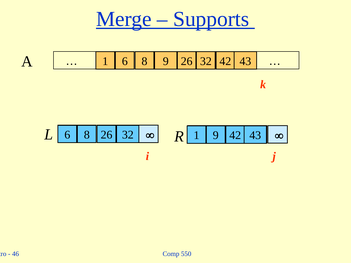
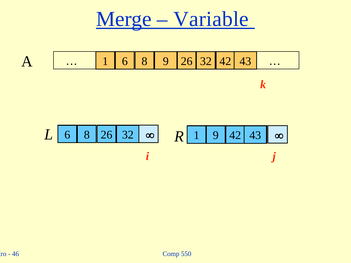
Supports: Supports -> Variable
